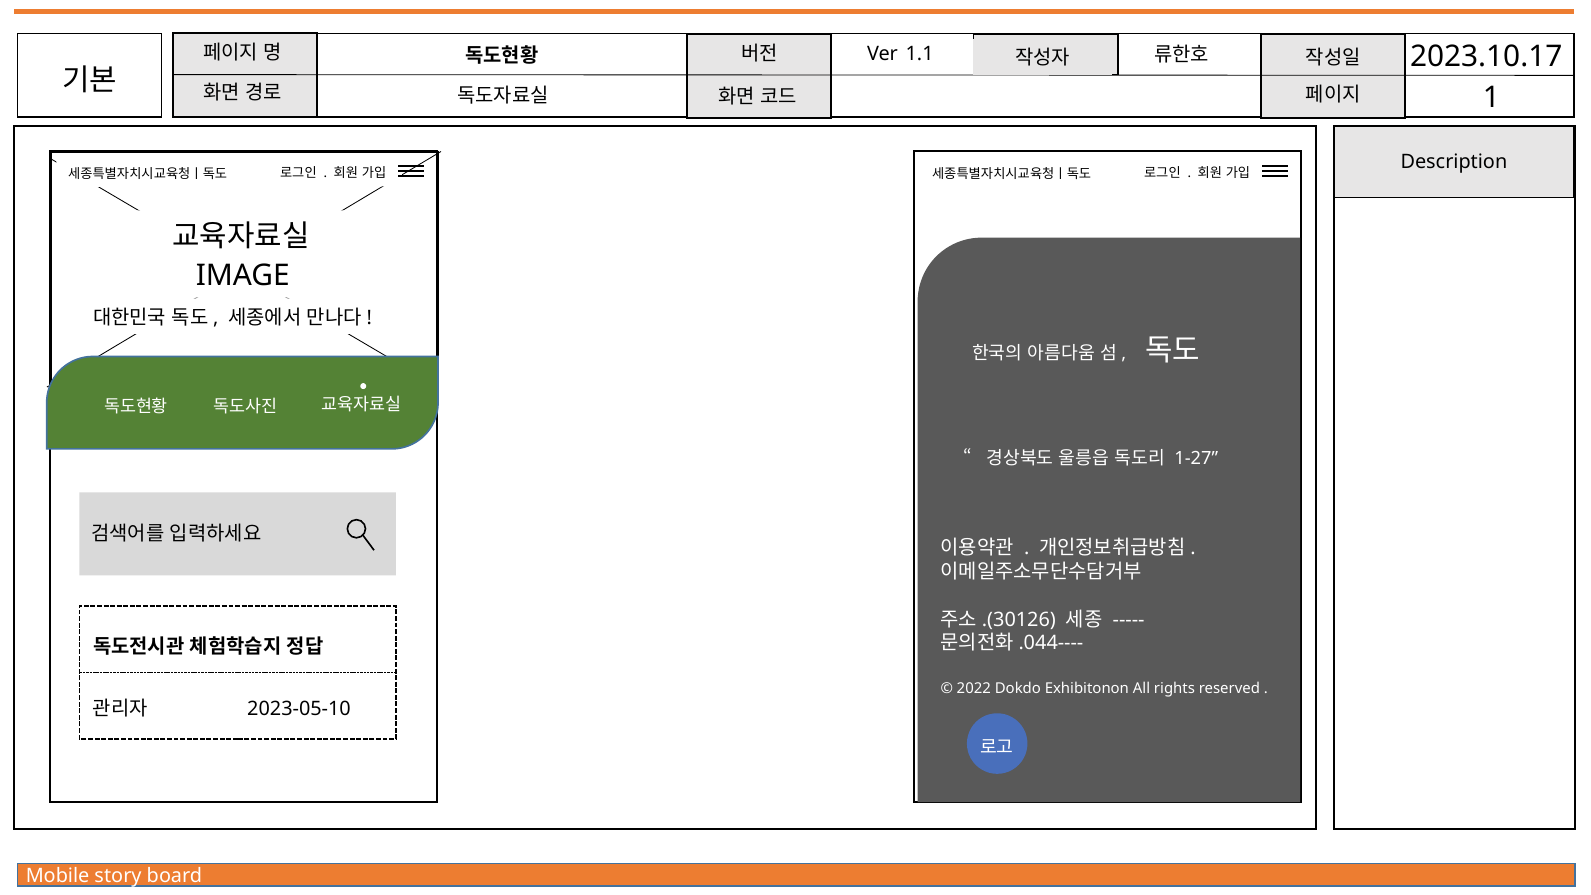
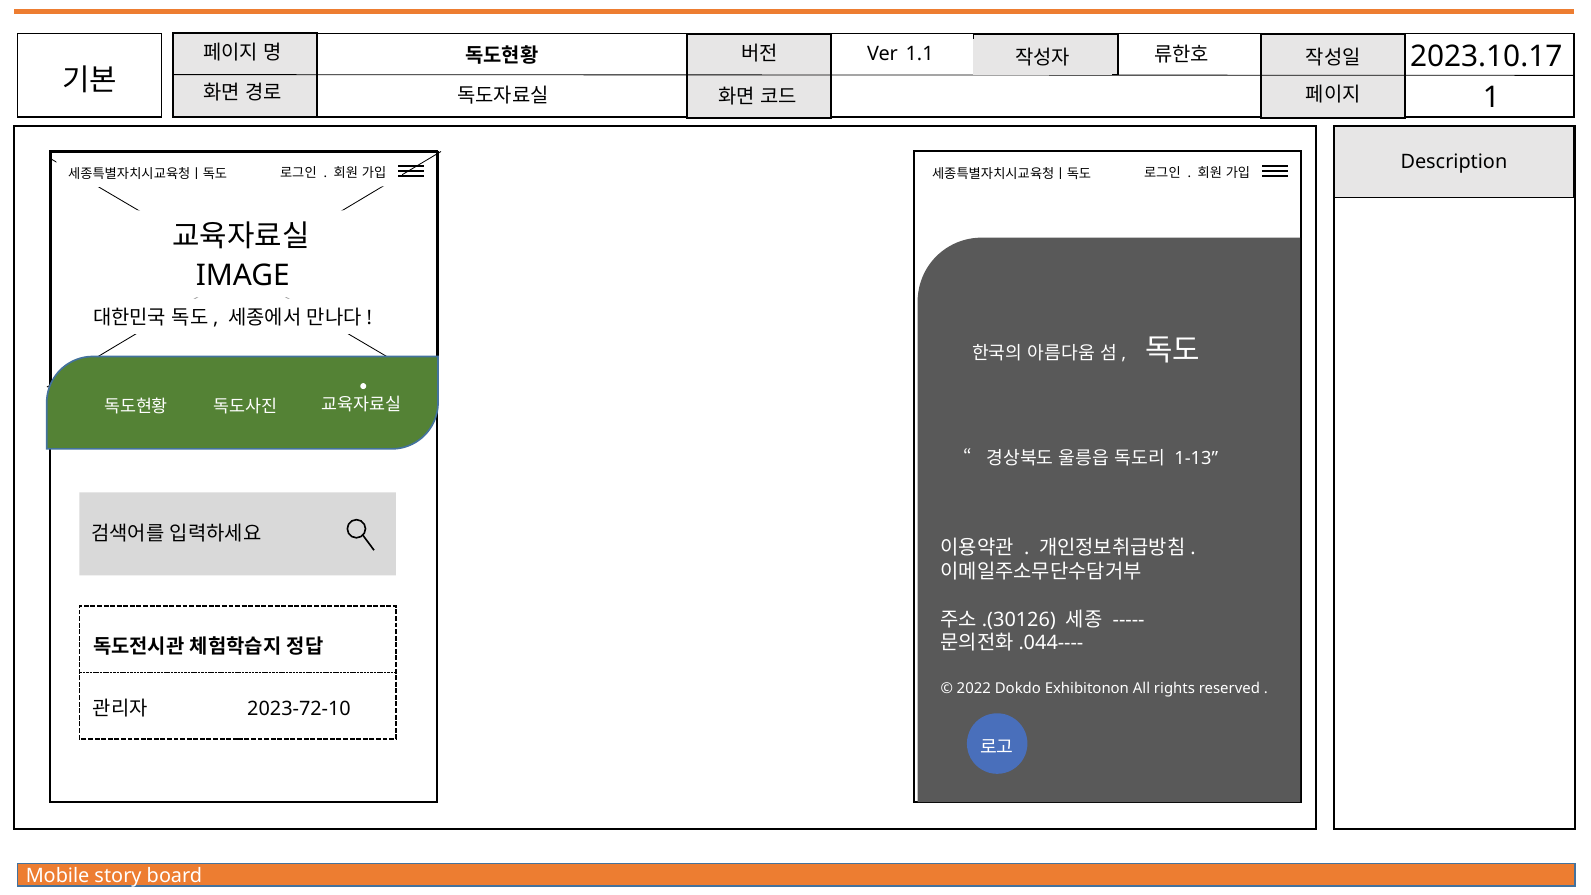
1-27: 1-27 -> 1-13
2023-05-10: 2023-05-10 -> 2023-72-10
